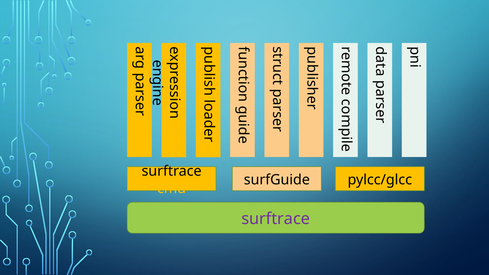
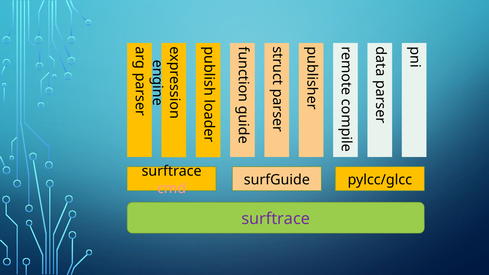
cmd colour: yellow -> pink
